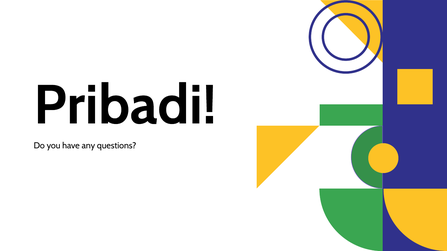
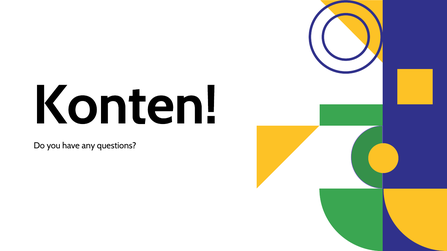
Pribadi: Pribadi -> Konten
